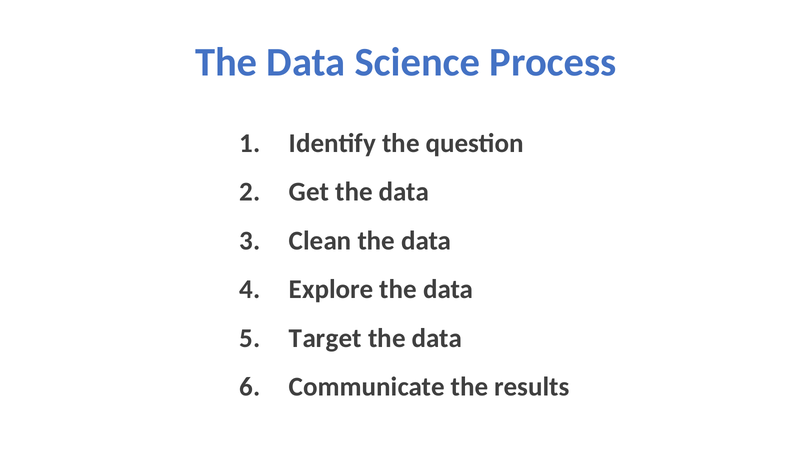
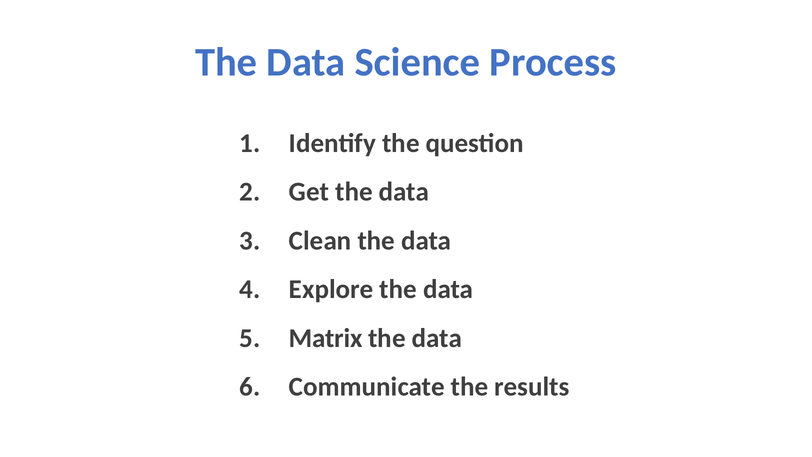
Target: Target -> Matrix
